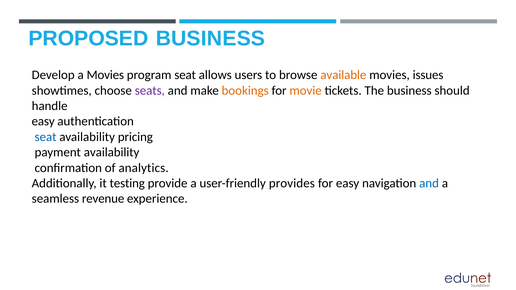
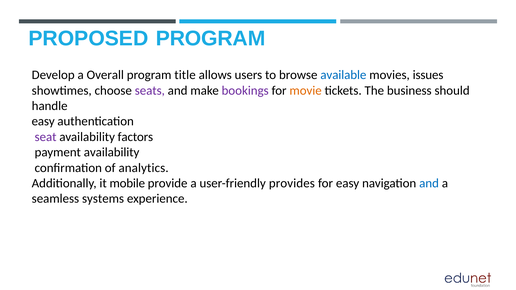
PROPOSED BUSINESS: BUSINESS -> PROGRAM
a Movies: Movies -> Overall
program seat: seat -> title
available colour: orange -> blue
bookings colour: orange -> purple
seat at (46, 137) colour: blue -> purple
pricing: pricing -> factors
testing: testing -> mobile
revenue: revenue -> systems
